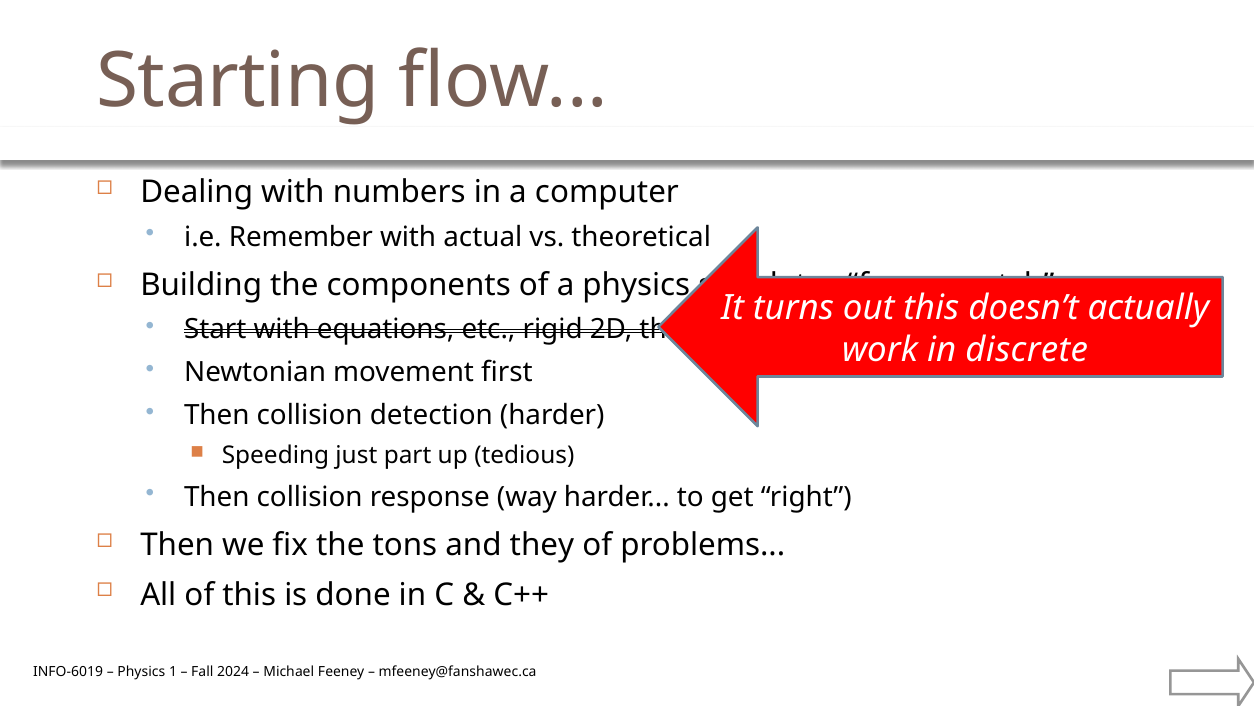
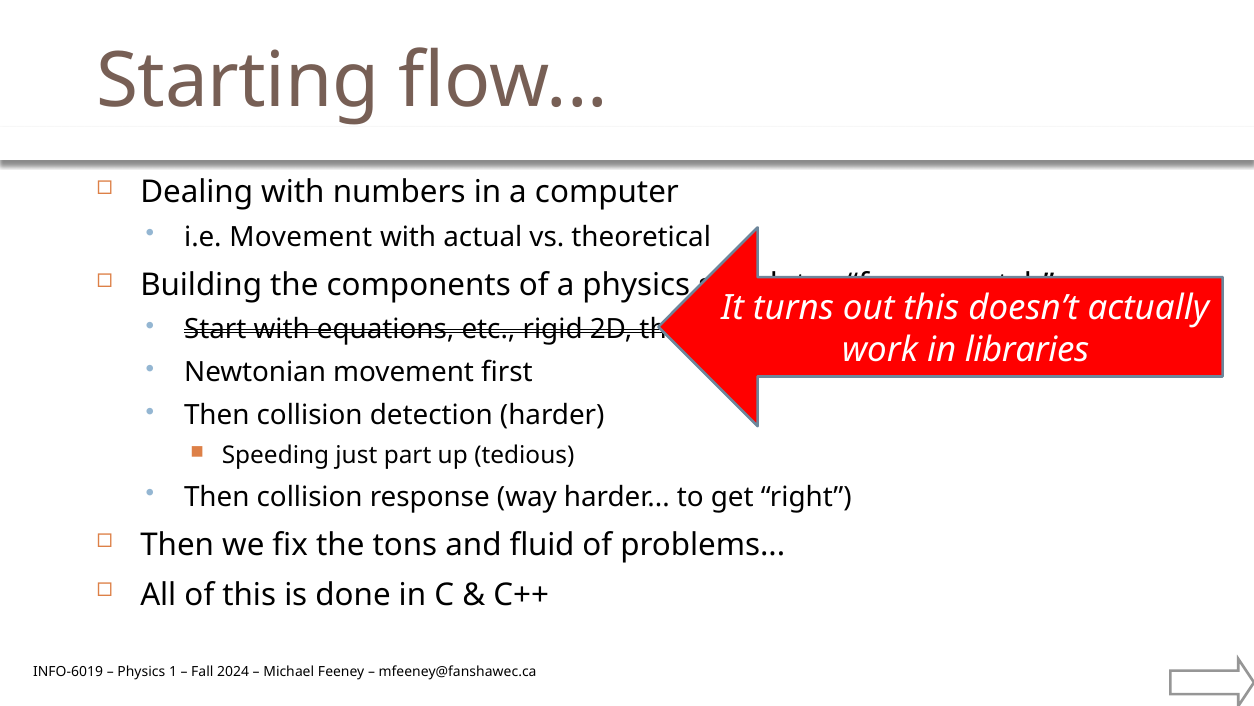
i.e Remember: Remember -> Movement
discrete: discrete -> libraries
they: they -> fluid
